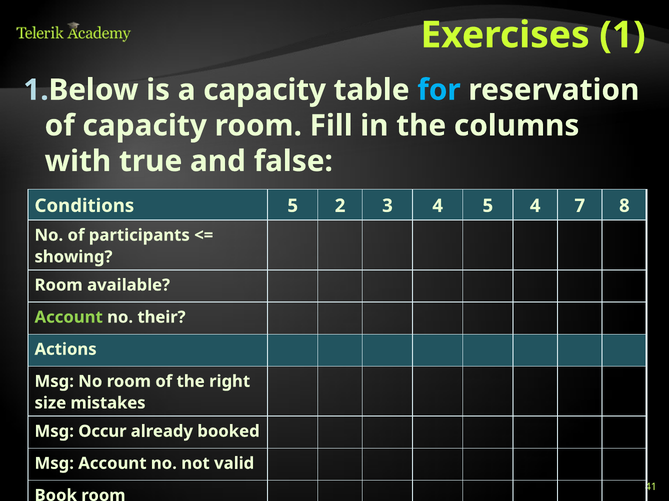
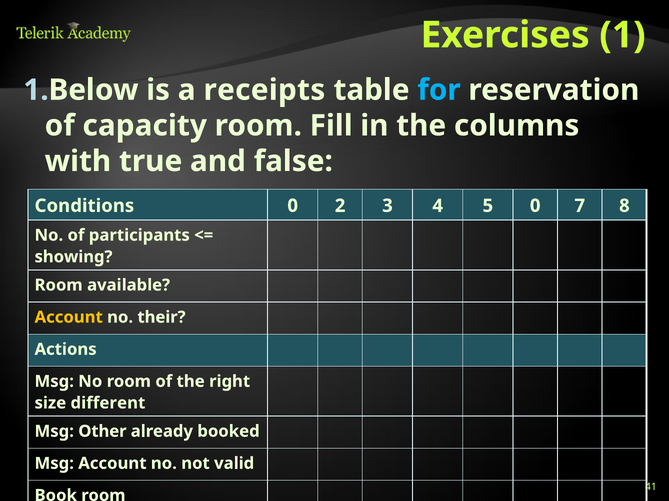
a capacity: capacity -> receipts
Conditions 5: 5 -> 0
5 4: 4 -> 0
Account at (69, 318) colour: light green -> yellow
mistakes: mistakes -> different
Occur: Occur -> Other
